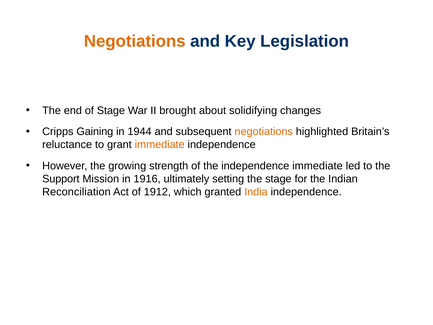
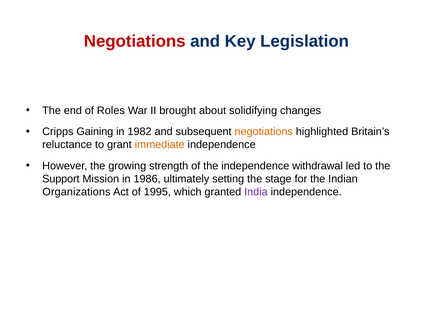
Negotiations at (135, 41) colour: orange -> red
of Stage: Stage -> Roles
1944: 1944 -> 1982
independence immediate: immediate -> withdrawal
1916: 1916 -> 1986
Reconciliation: Reconciliation -> Organizations
1912: 1912 -> 1995
India colour: orange -> purple
